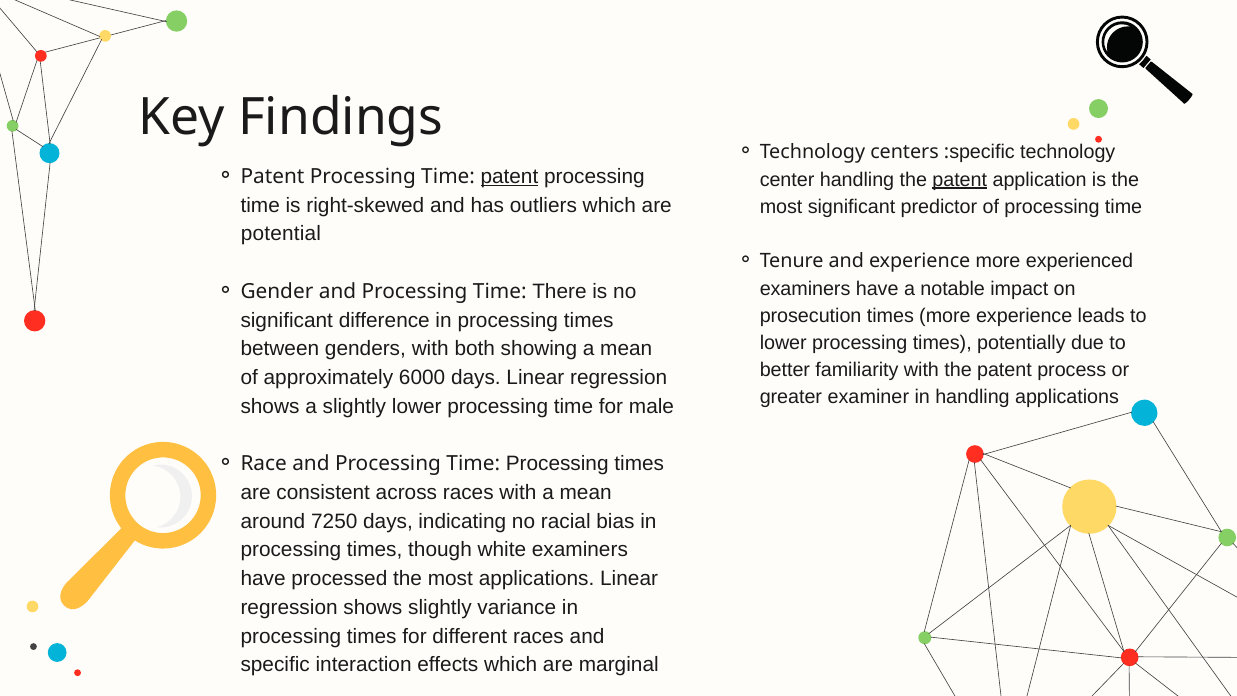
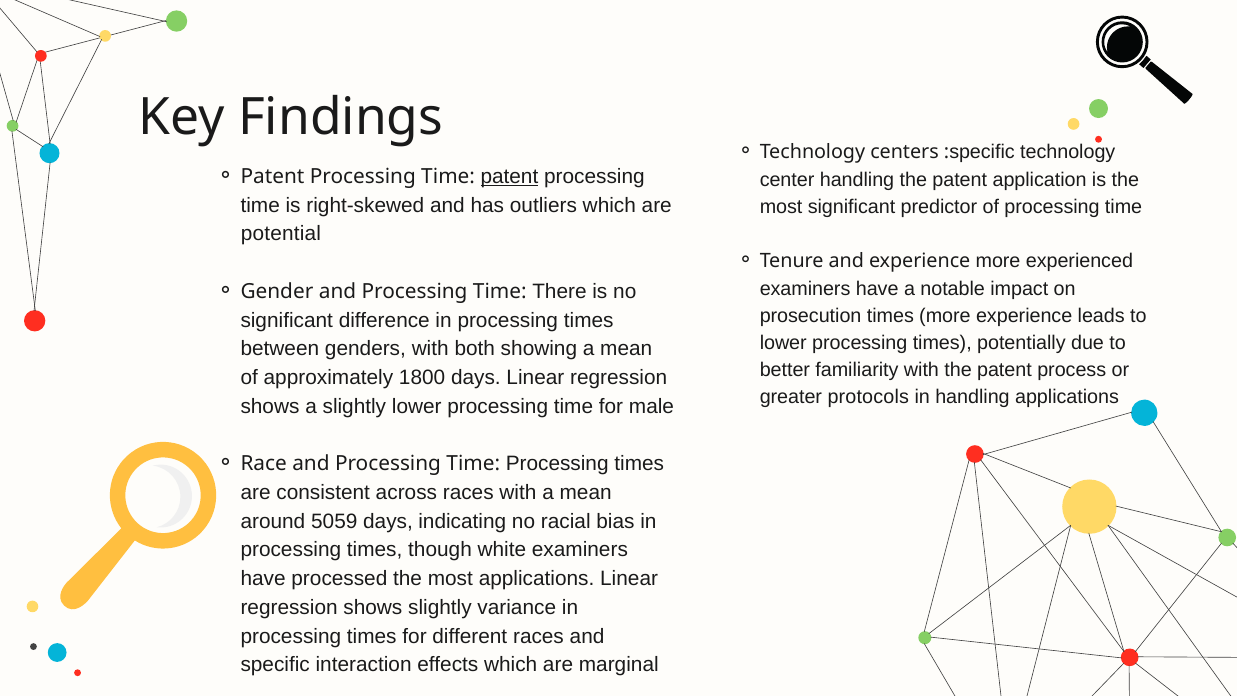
patent at (960, 180) underline: present -> none
6000: 6000 -> 1800
examiner: examiner -> protocols
7250: 7250 -> 5059
